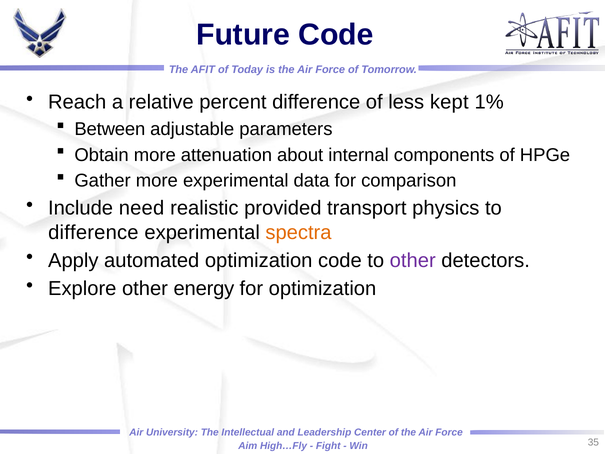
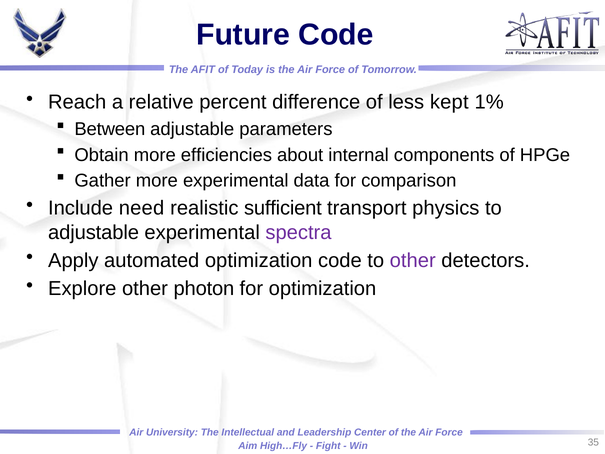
attenuation: attenuation -> efficiencies
provided: provided -> sufficient
difference at (93, 232): difference -> adjustable
spectra colour: orange -> purple
energy: energy -> photon
